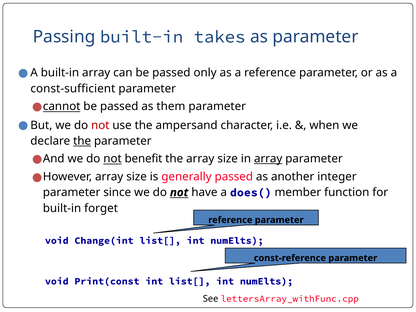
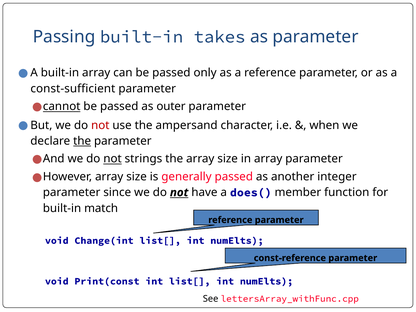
them: them -> outer
benefit: benefit -> strings
array at (268, 159) underline: present -> none
forget: forget -> match
